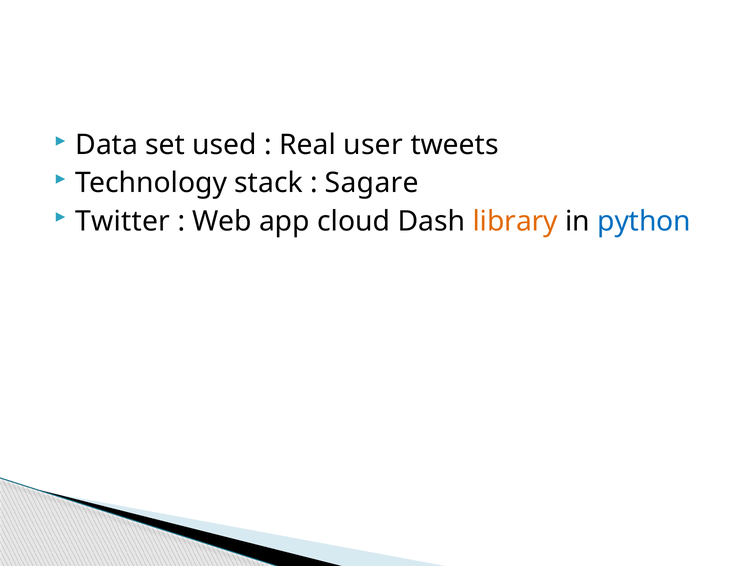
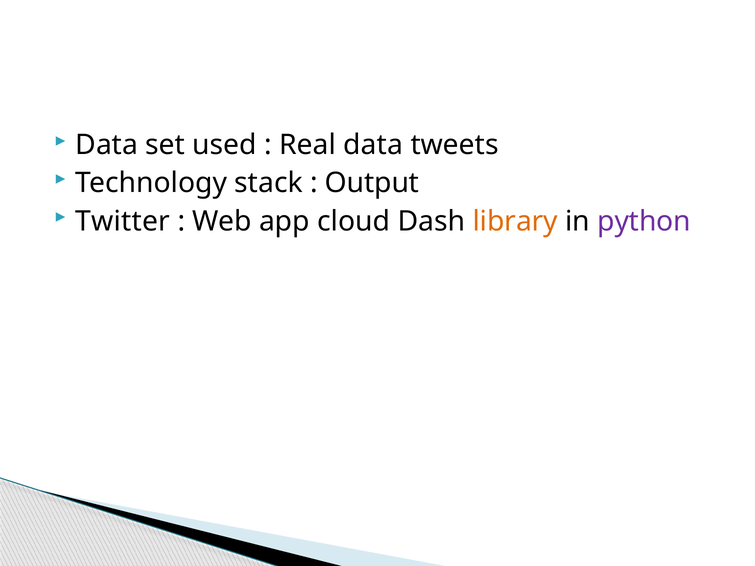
Real user: user -> data
Sagare: Sagare -> Output
python colour: blue -> purple
